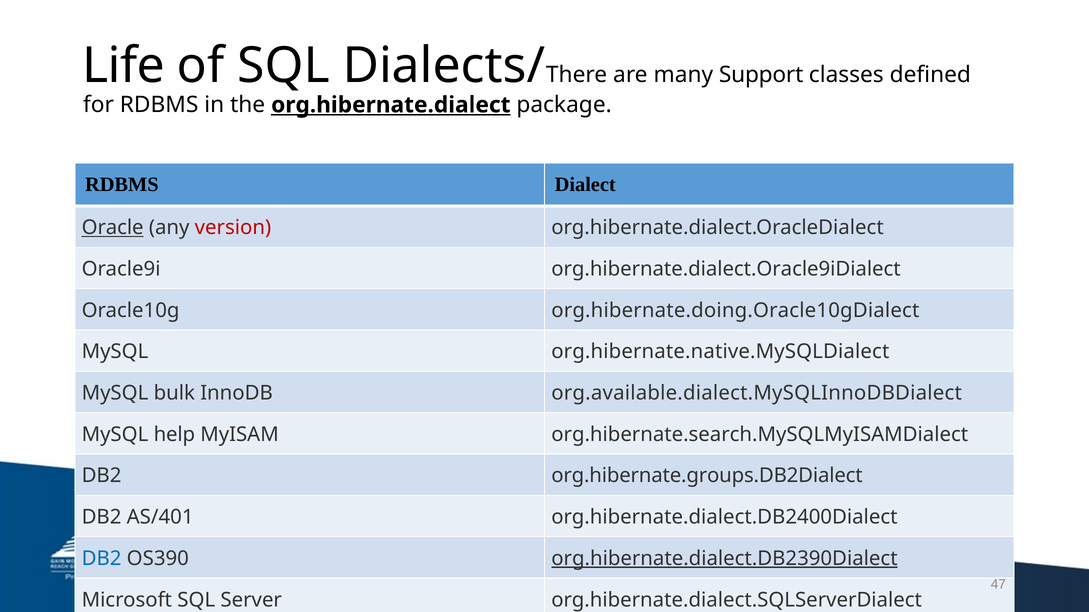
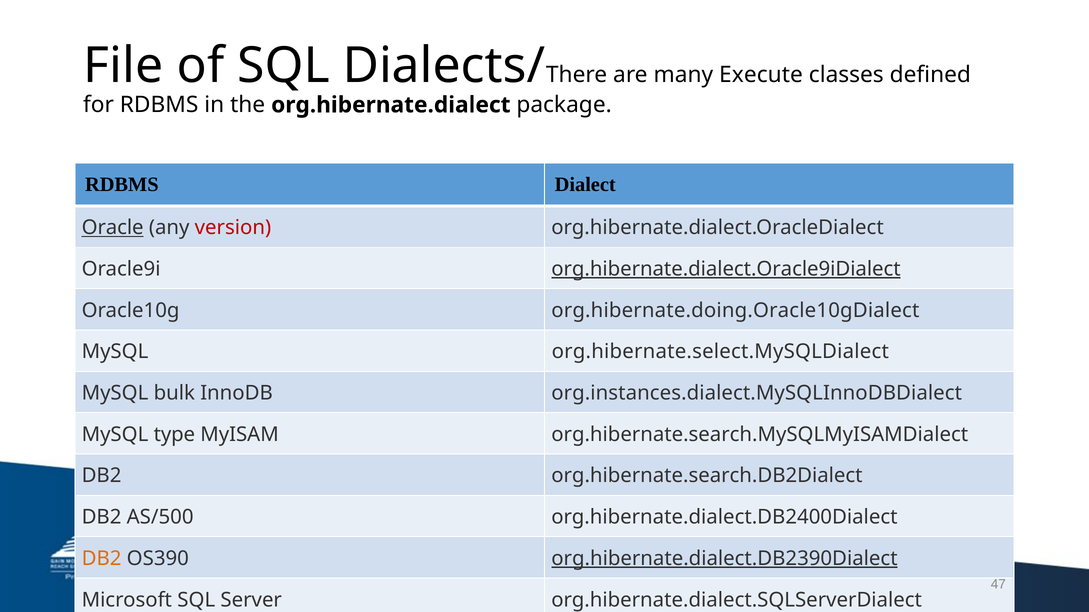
Life: Life -> File
Support: Support -> Execute
org.hibernate.dialect underline: present -> none
org.hibernate.dialect.Oracle9iDialect underline: none -> present
org.hibernate.native.MySQLDialect: org.hibernate.native.MySQLDialect -> org.hibernate.select.MySQLDialect
org.available.dialect.MySQLInnoDBDialect: org.available.dialect.MySQLInnoDBDialect -> org.instances.dialect.MySQLInnoDBDialect
help: help -> type
org.hibernate.groups.DB2Dialect: org.hibernate.groups.DB2Dialect -> org.hibernate.search.DB2Dialect
AS/401: AS/401 -> AS/500
DB2 at (102, 559) colour: blue -> orange
